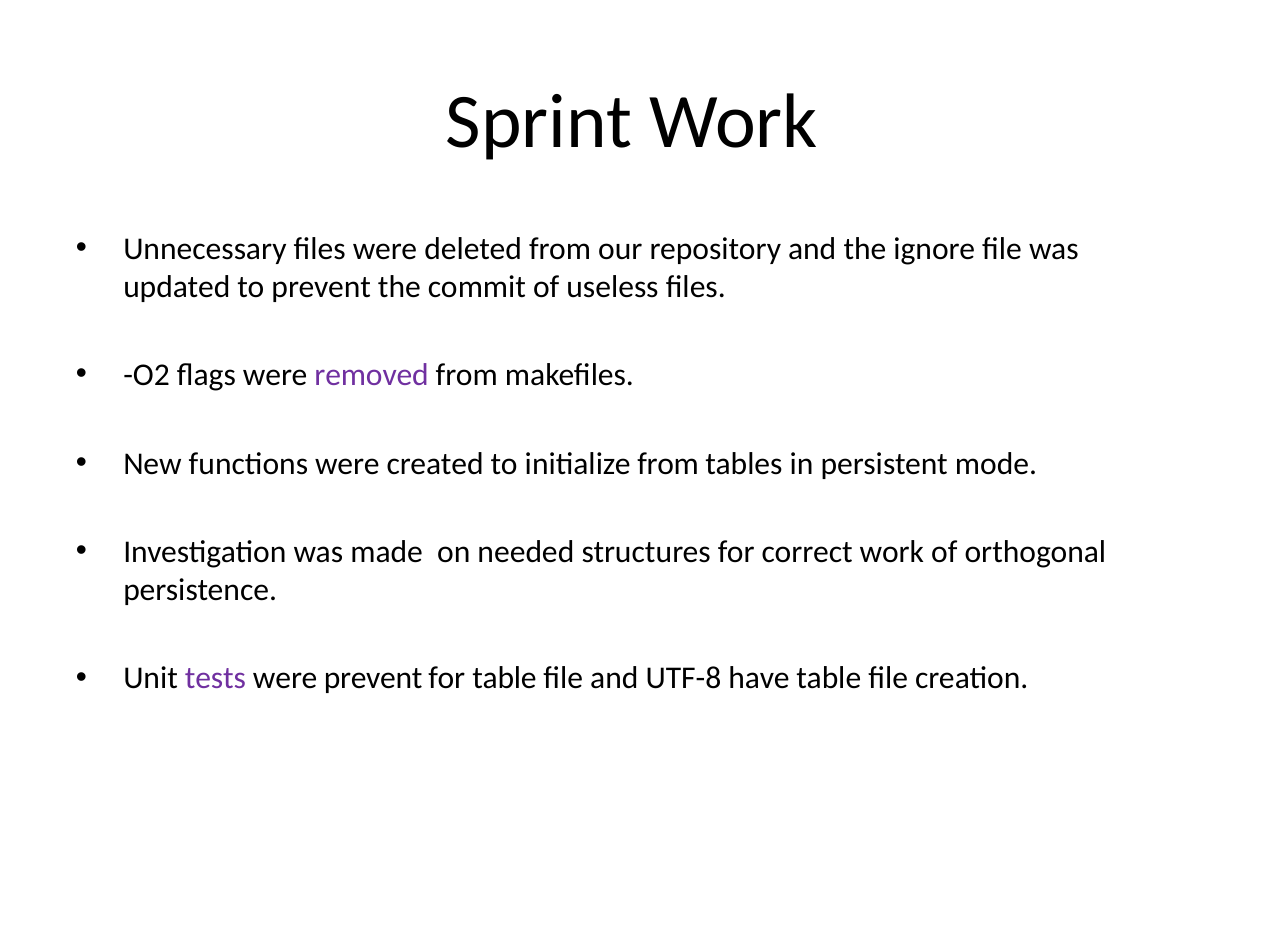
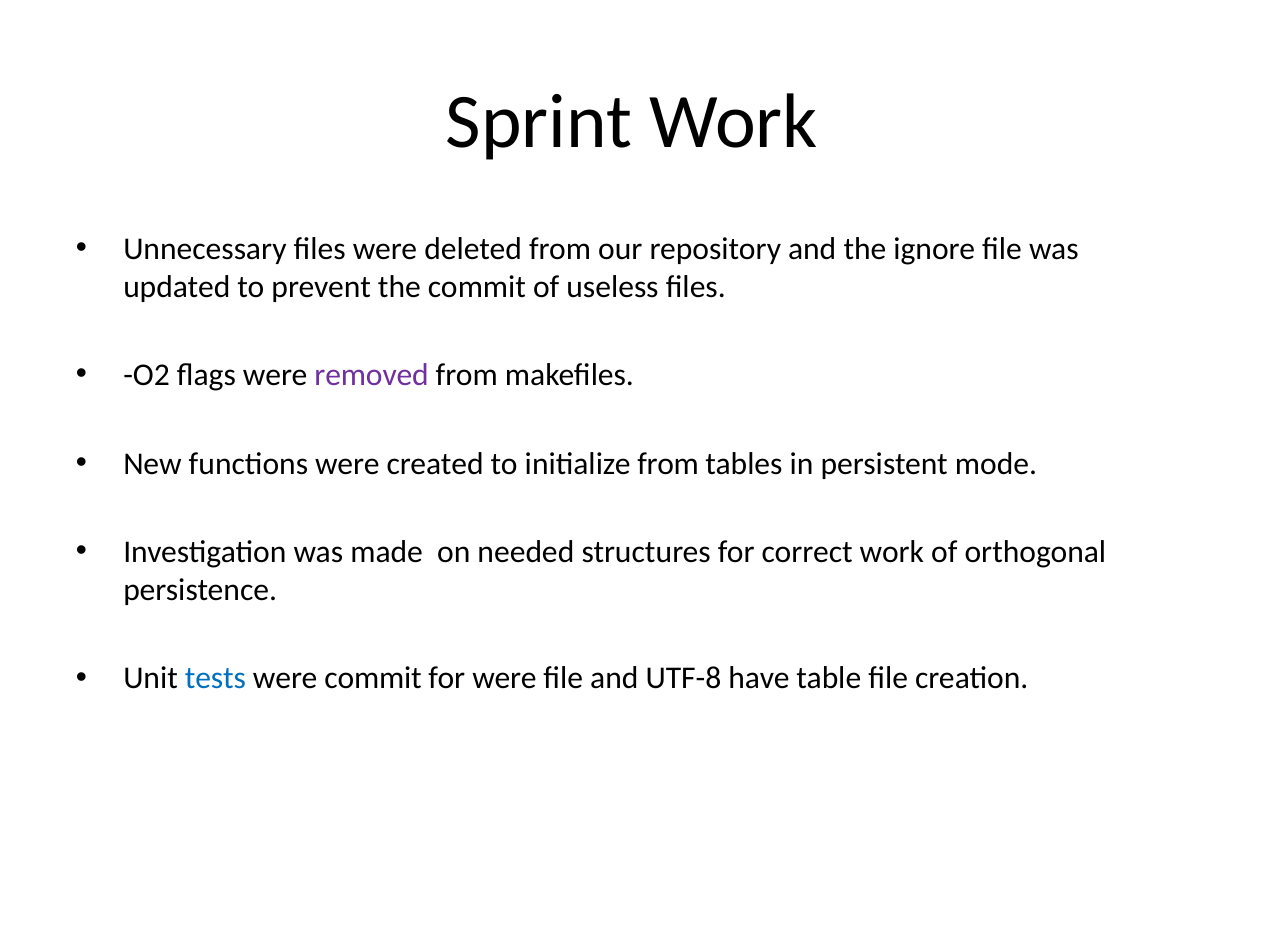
tests colour: purple -> blue
were prevent: prevent -> commit
for table: table -> were
